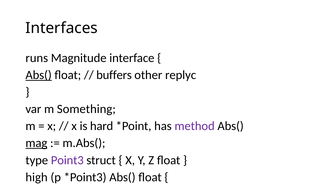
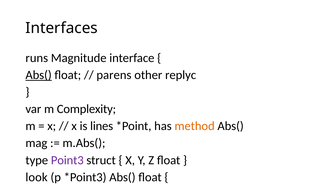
buffers: buffers -> parens
Something: Something -> Complexity
hard: hard -> lines
method colour: purple -> orange
mag at (36, 143) underline: present -> none
high: high -> look
